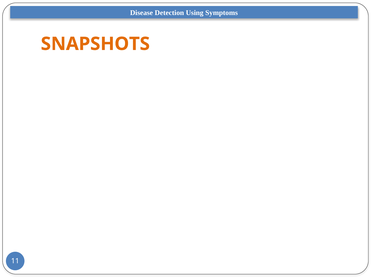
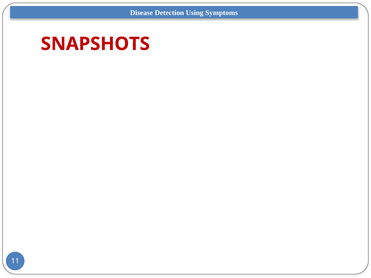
SNAPSHOTS colour: orange -> red
